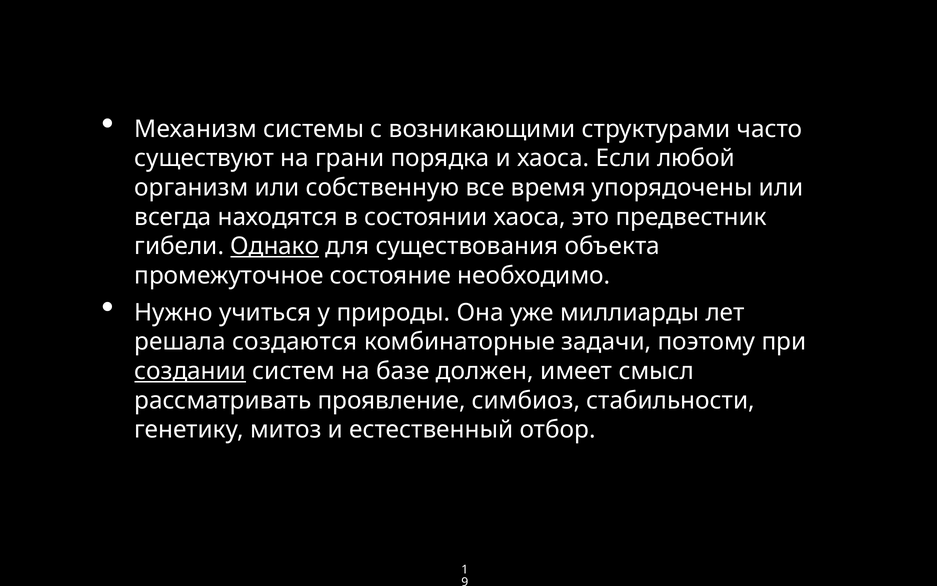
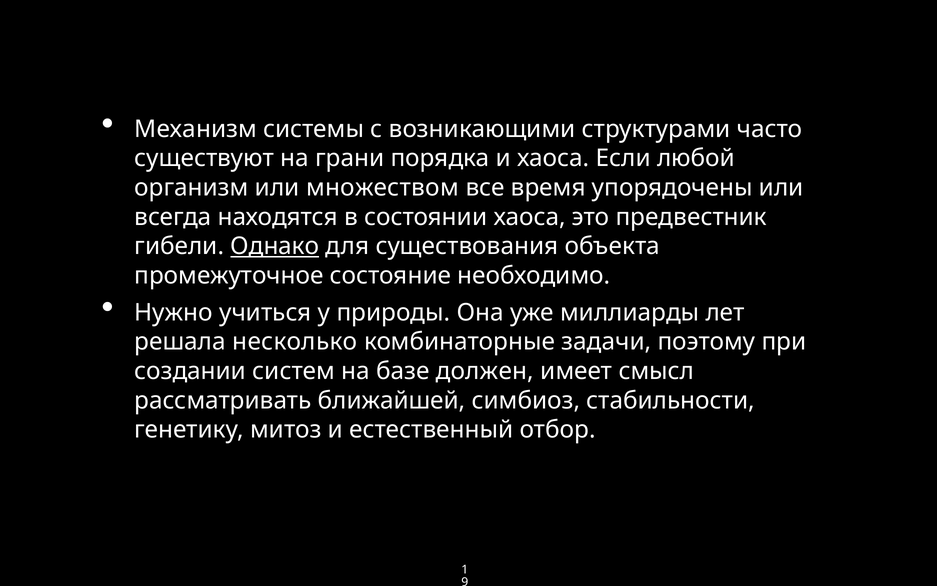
собственную: собственную -> множеством
создаются: создаются -> несколько
создании underline: present -> none
проявление: проявление -> ближайшей
